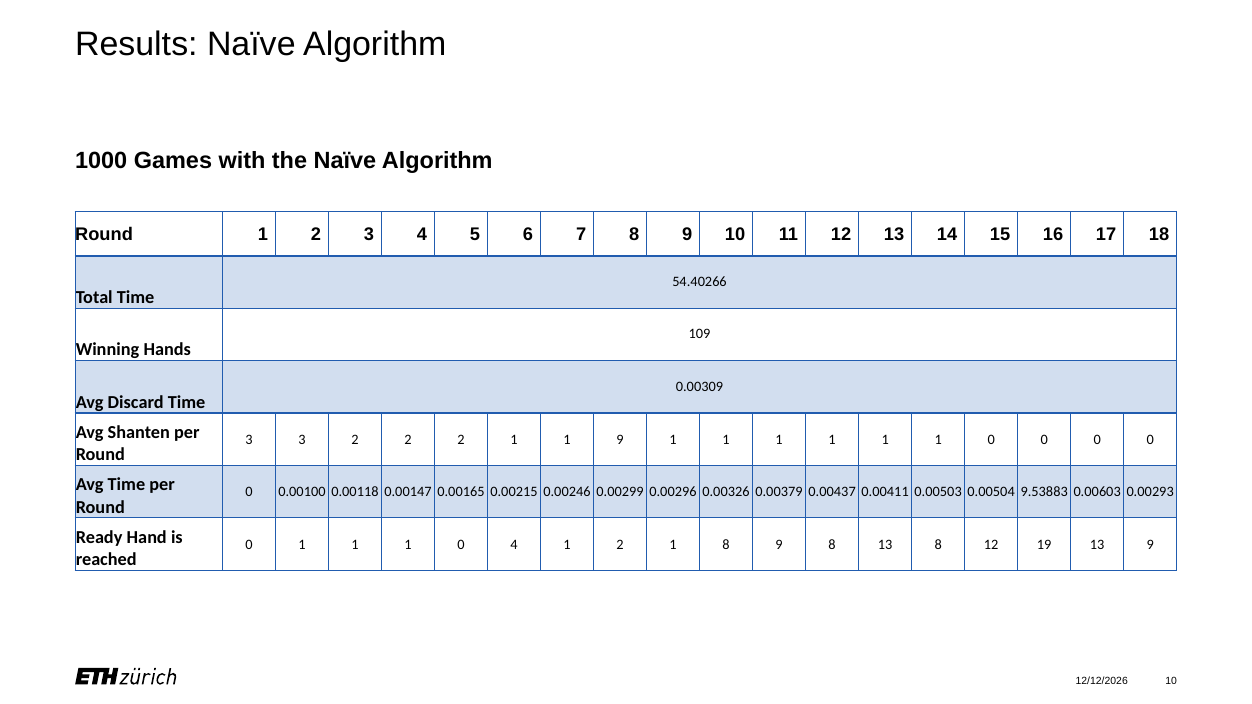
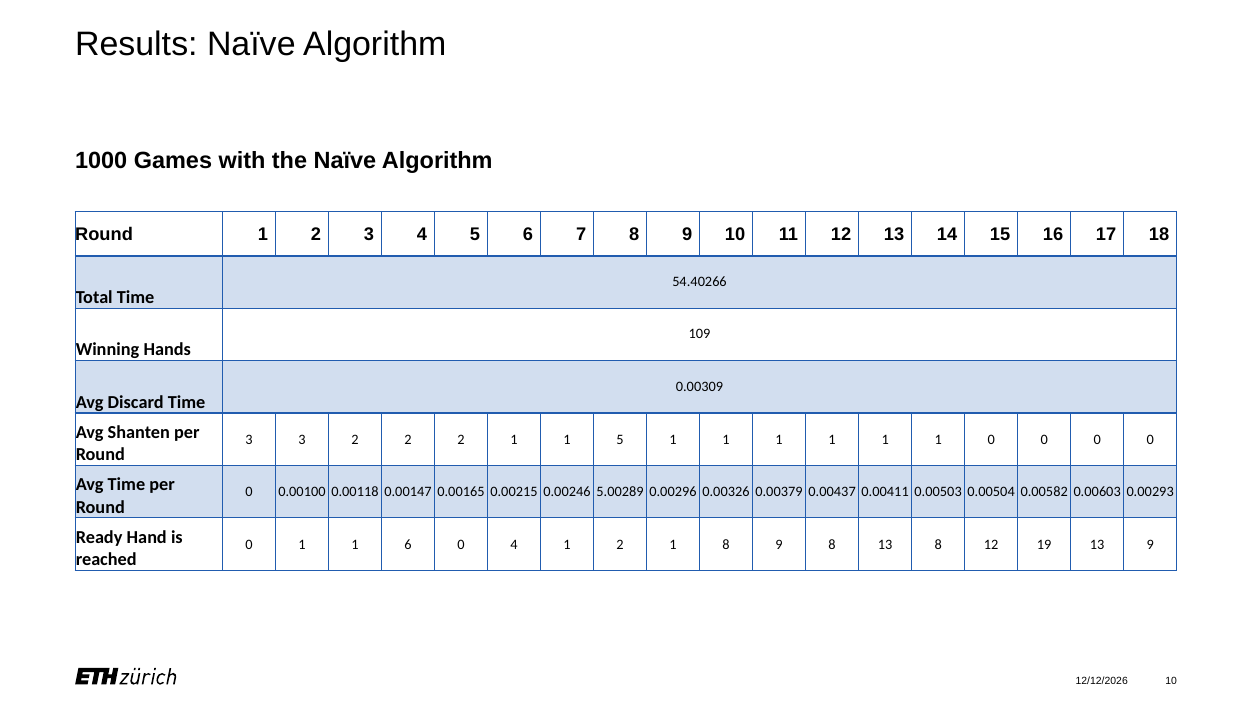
1 9: 9 -> 5
0.00299: 0.00299 -> 5.00289
9.53883: 9.53883 -> 0.00582
0 1 1 1: 1 -> 6
